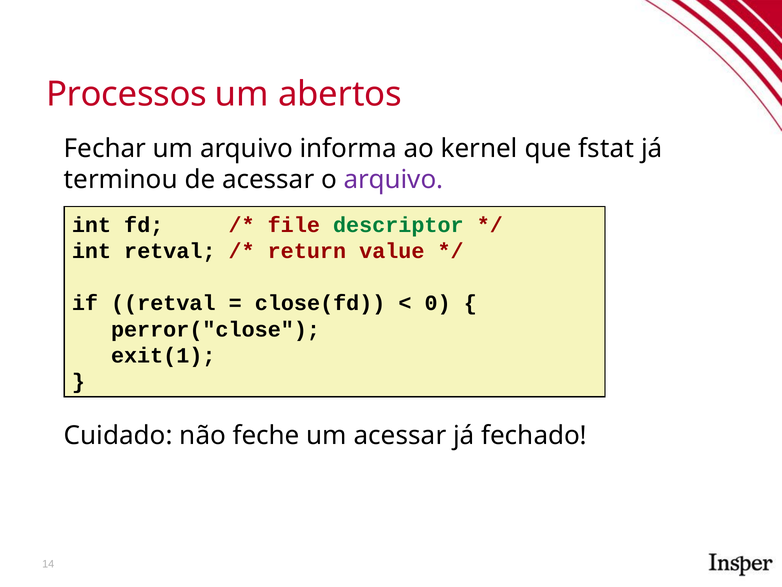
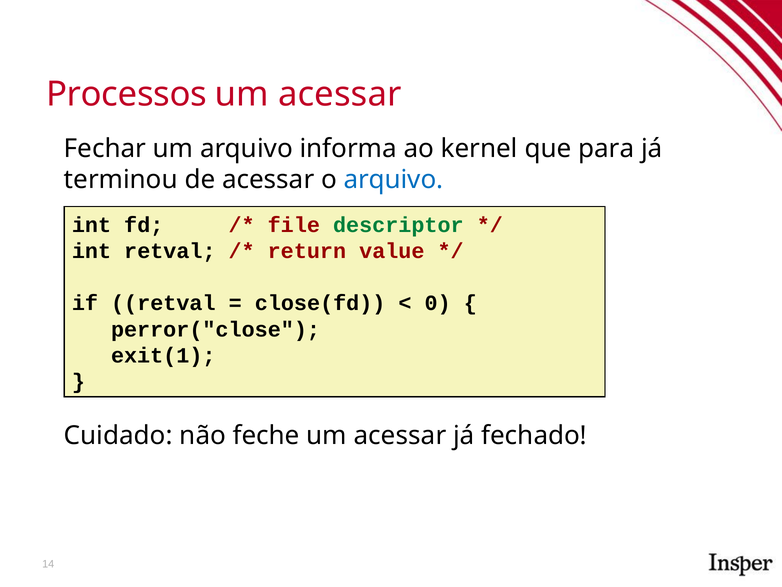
abertos at (340, 94): abertos -> acessar
fstat: fstat -> para
arquivo at (393, 180) colour: purple -> blue
